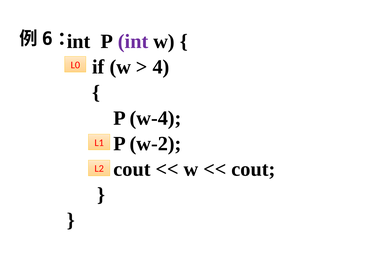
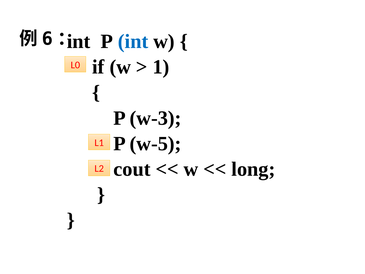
int colour: purple -> blue
4: 4 -> 1
w-4: w-4 -> w-3
w-2: w-2 -> w-5
cout at (253, 169): cout -> long
